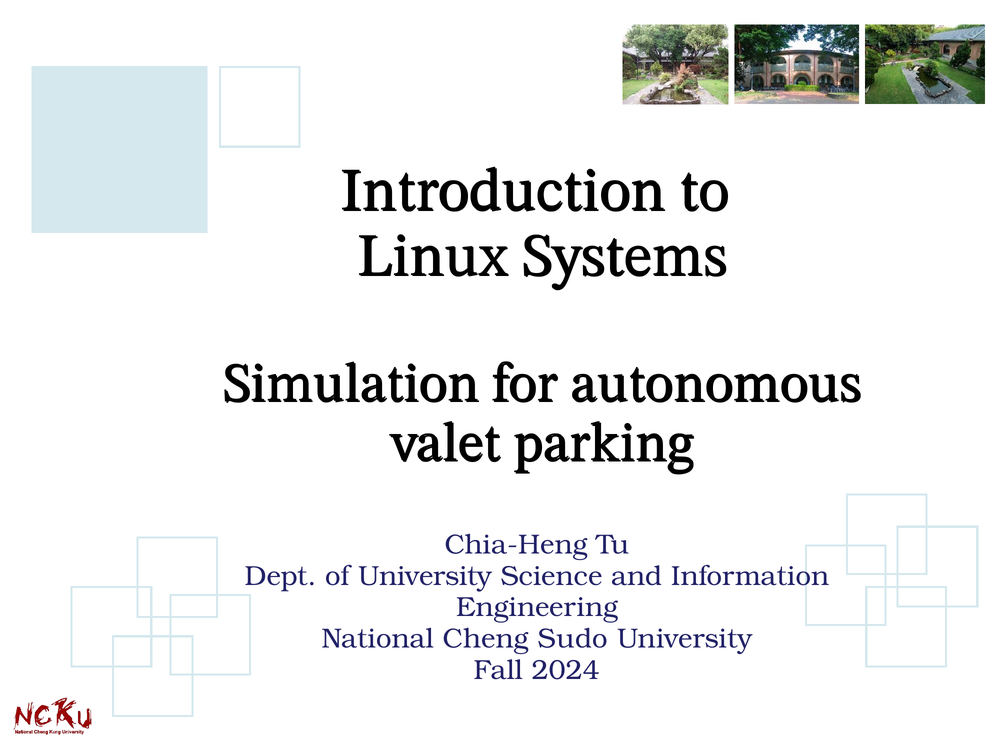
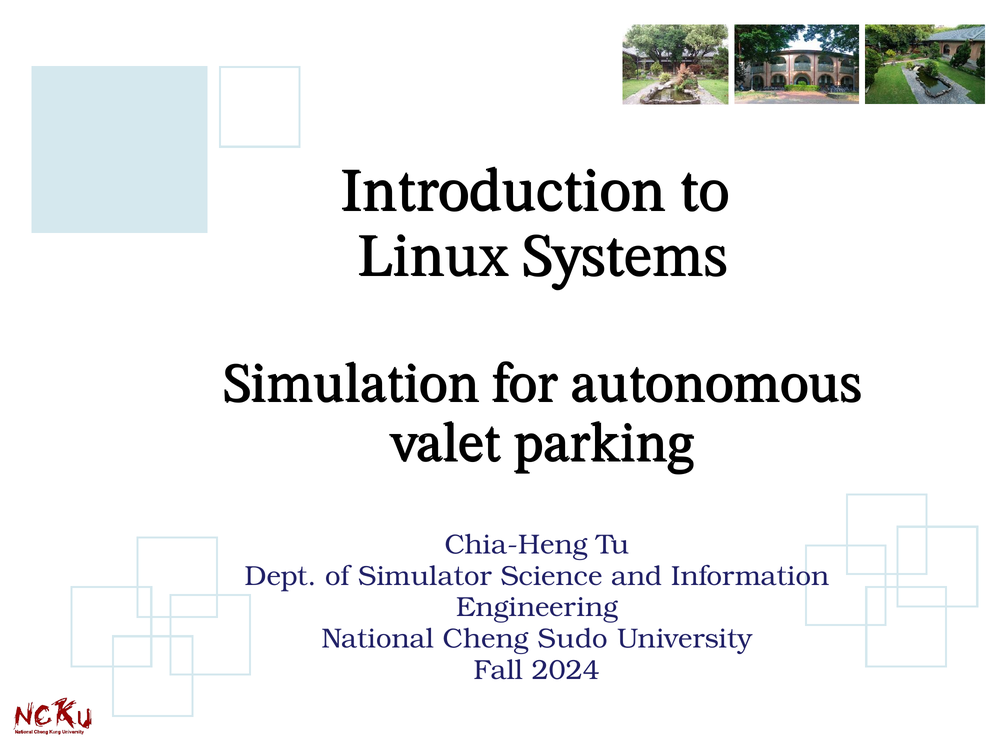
of University: University -> Simulator
